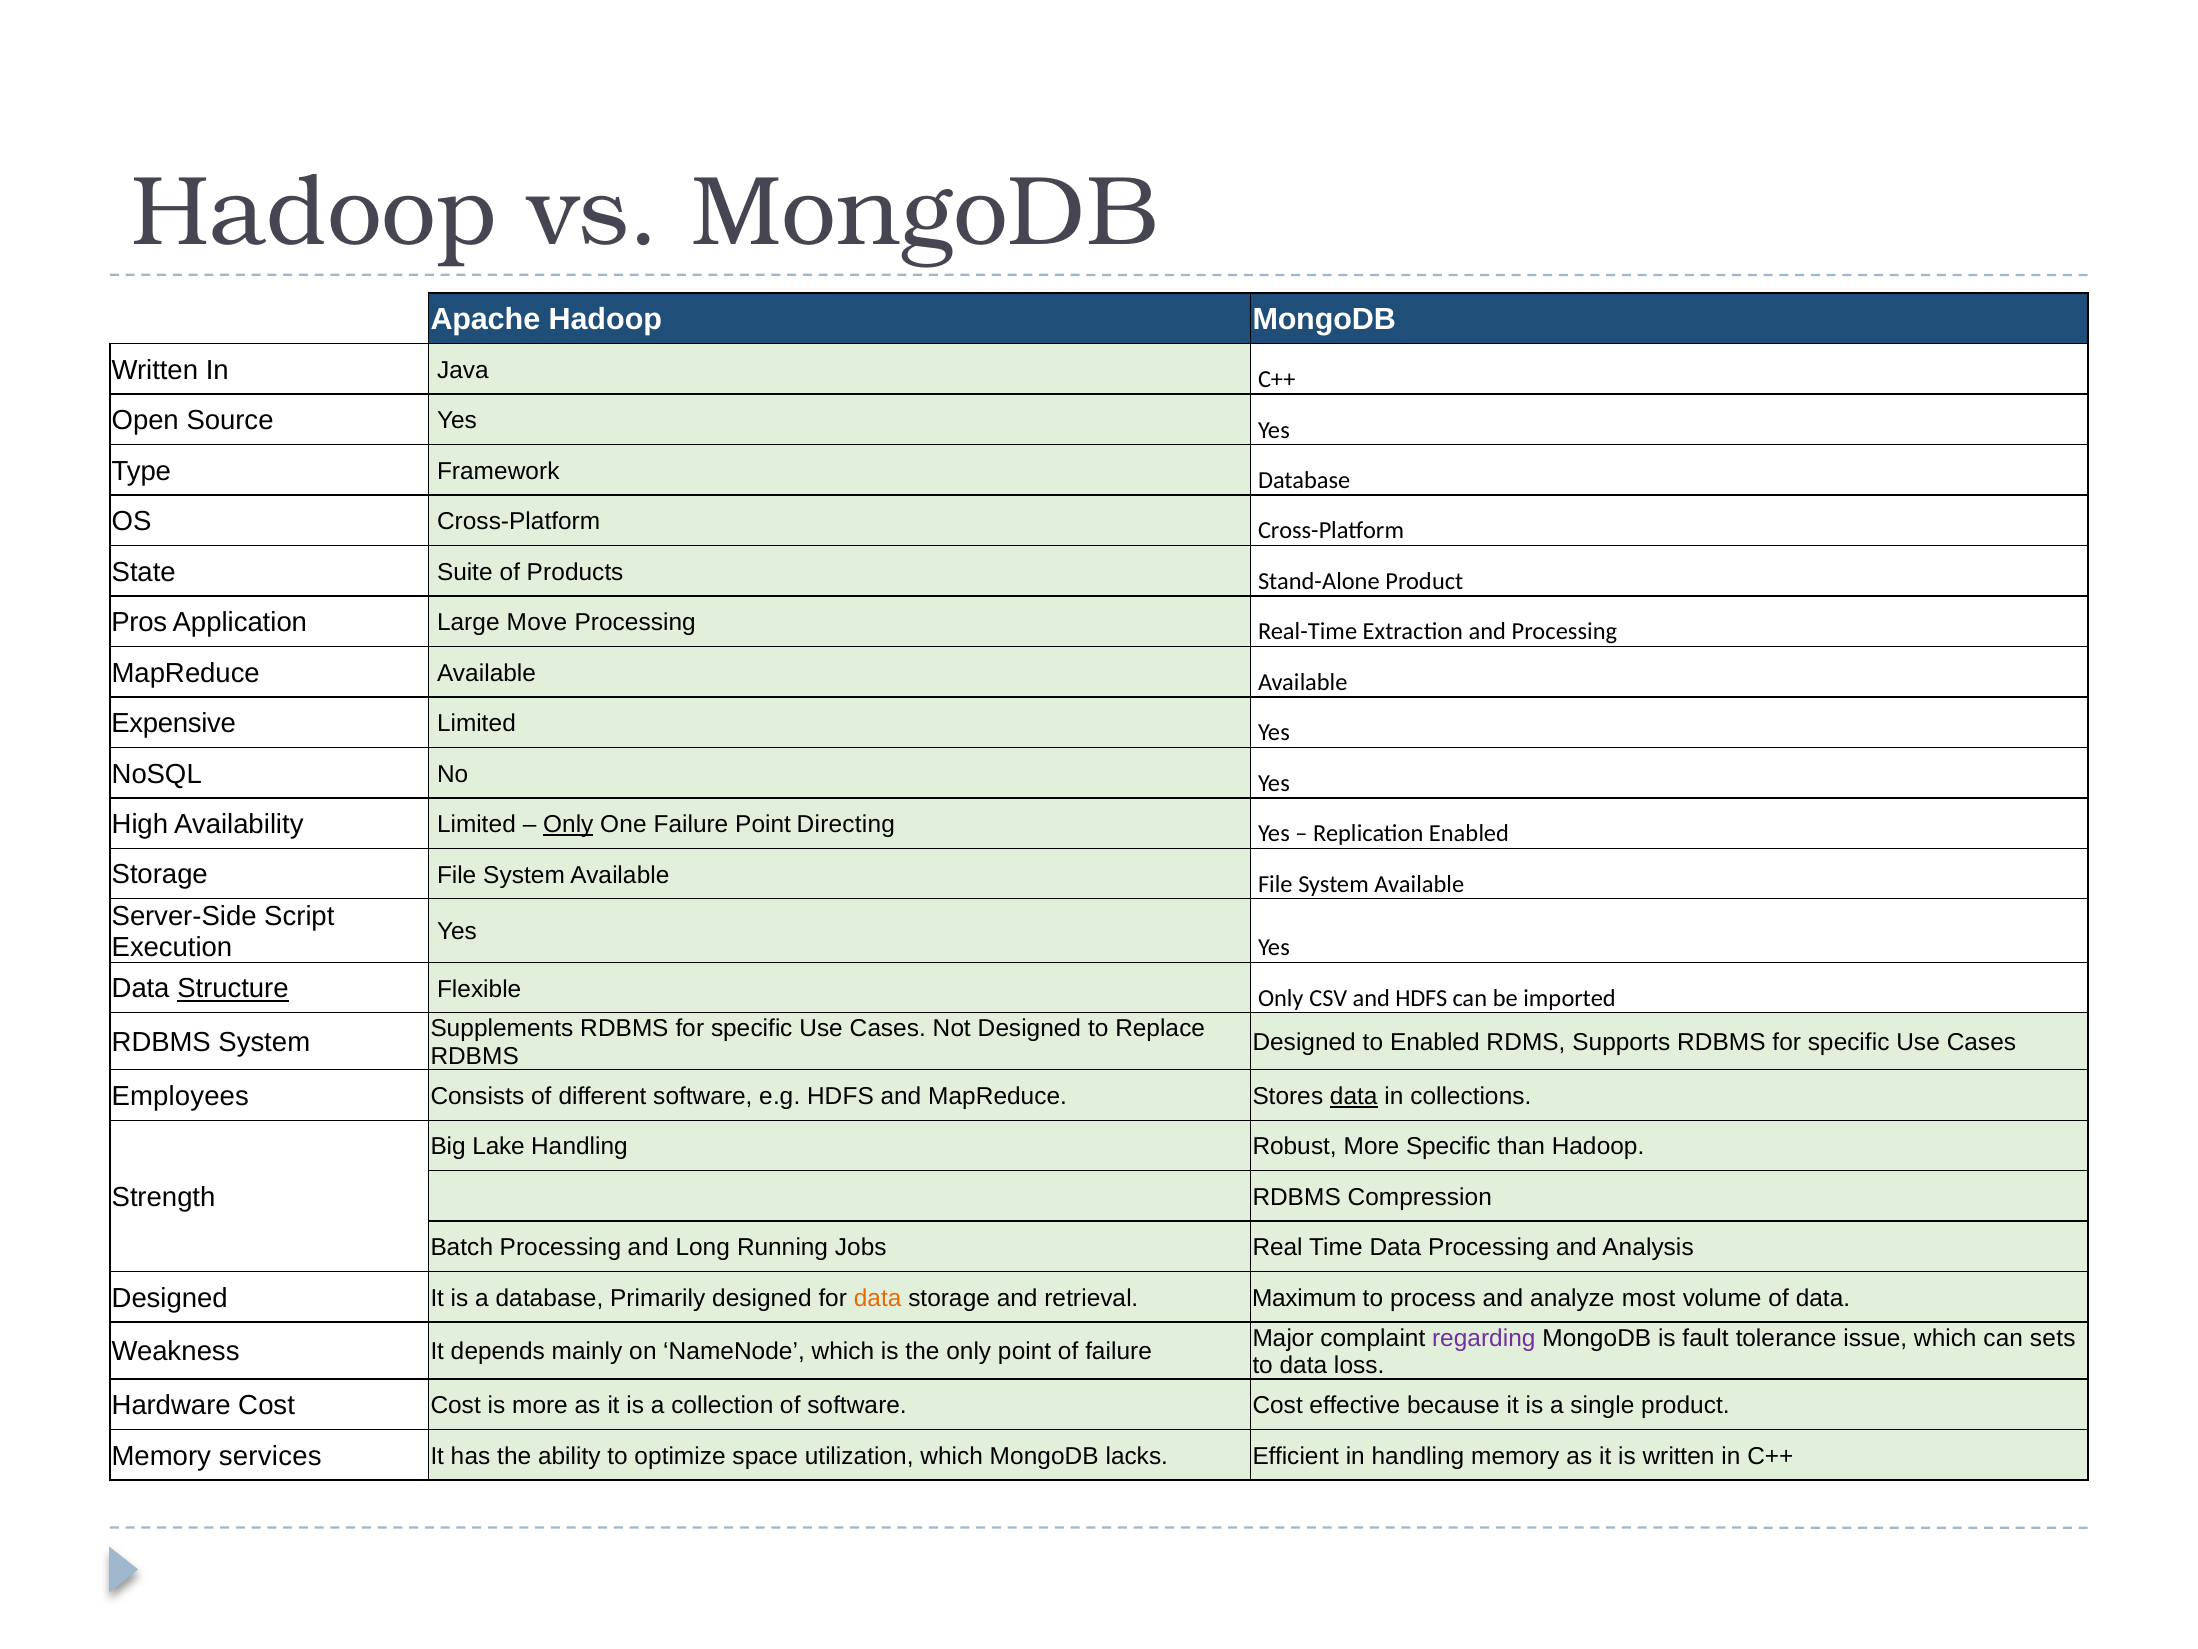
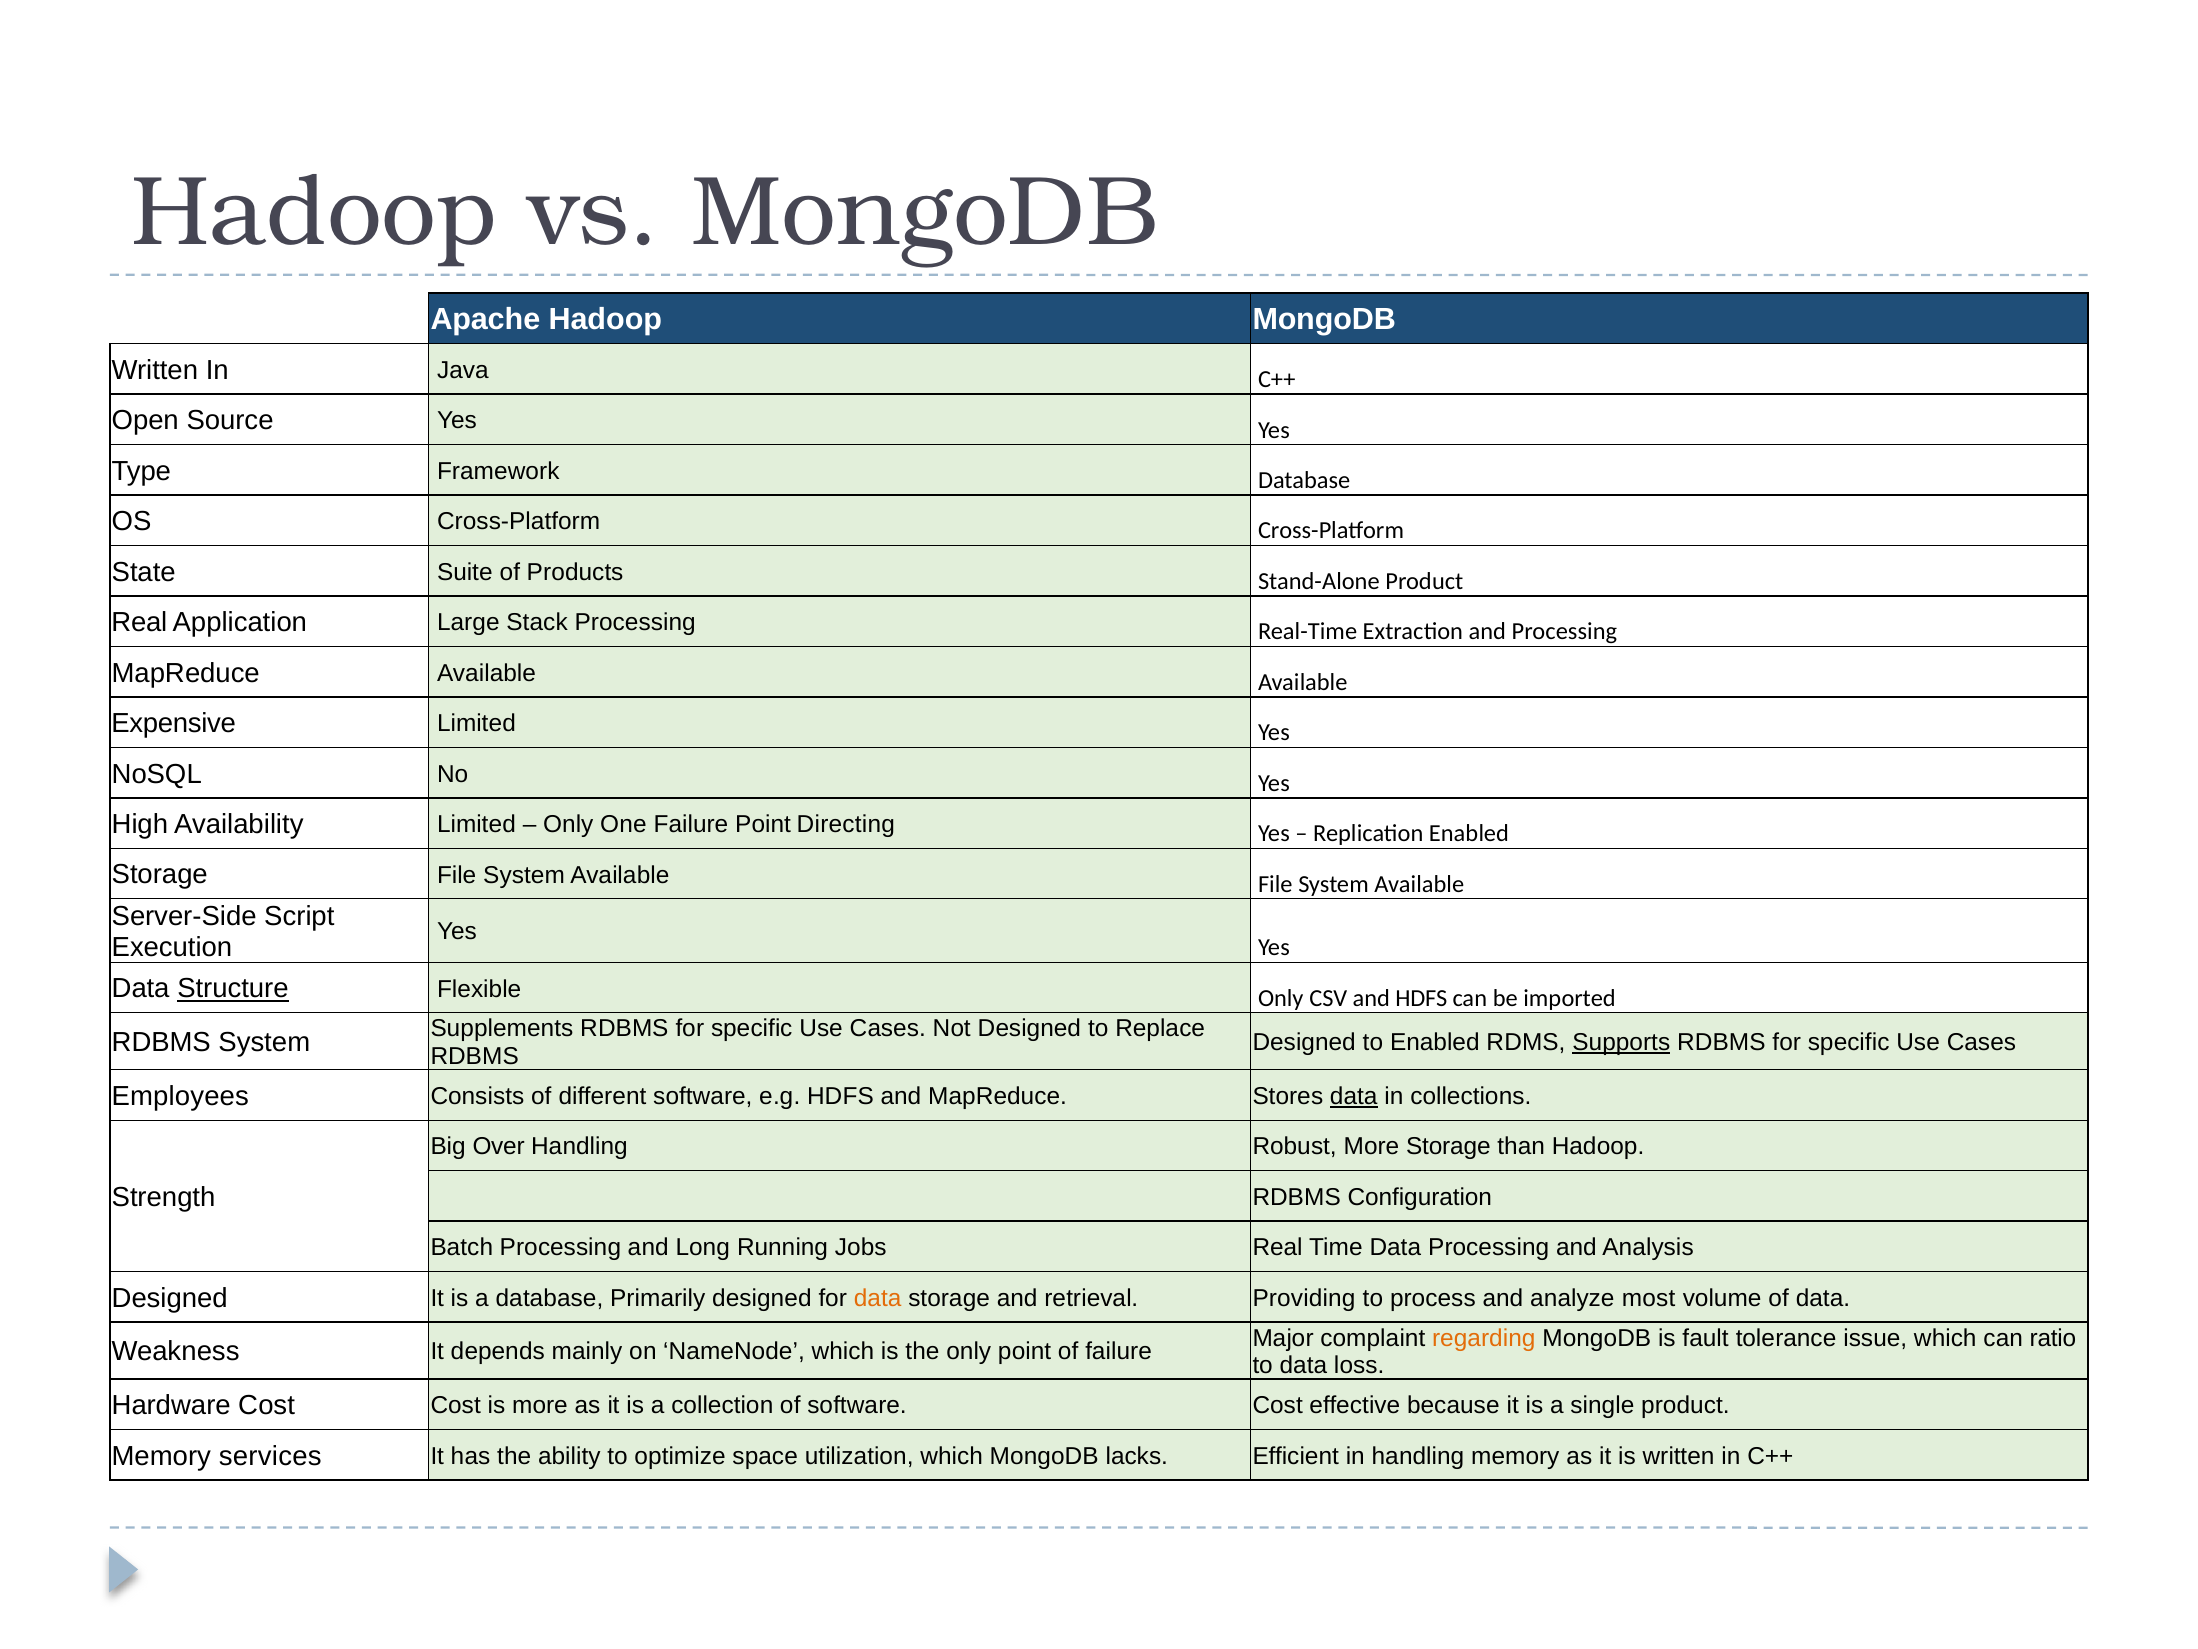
Pros at (139, 622): Pros -> Real
Move: Move -> Stack
Only at (568, 824) underline: present -> none
Supports underline: none -> present
Lake: Lake -> Over
More Specific: Specific -> Storage
Compression: Compression -> Configuration
Maximum: Maximum -> Providing
regarding colour: purple -> orange
sets: sets -> ratio
